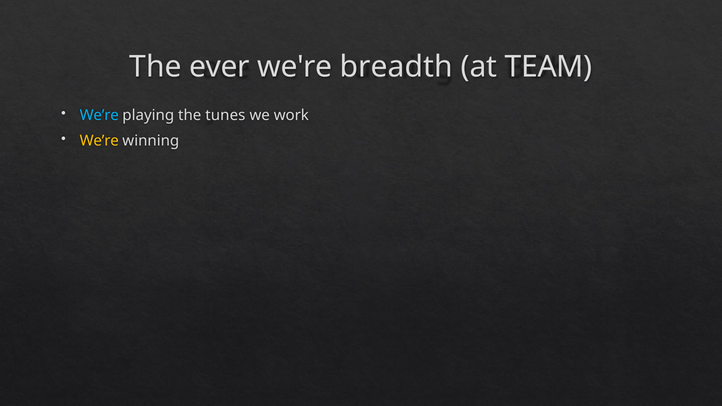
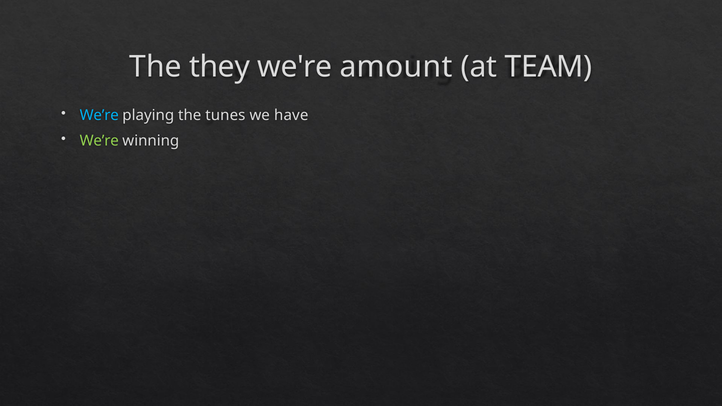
ever: ever -> they
breadth: breadth -> amount
work: work -> have
We’re at (99, 141) colour: yellow -> light green
